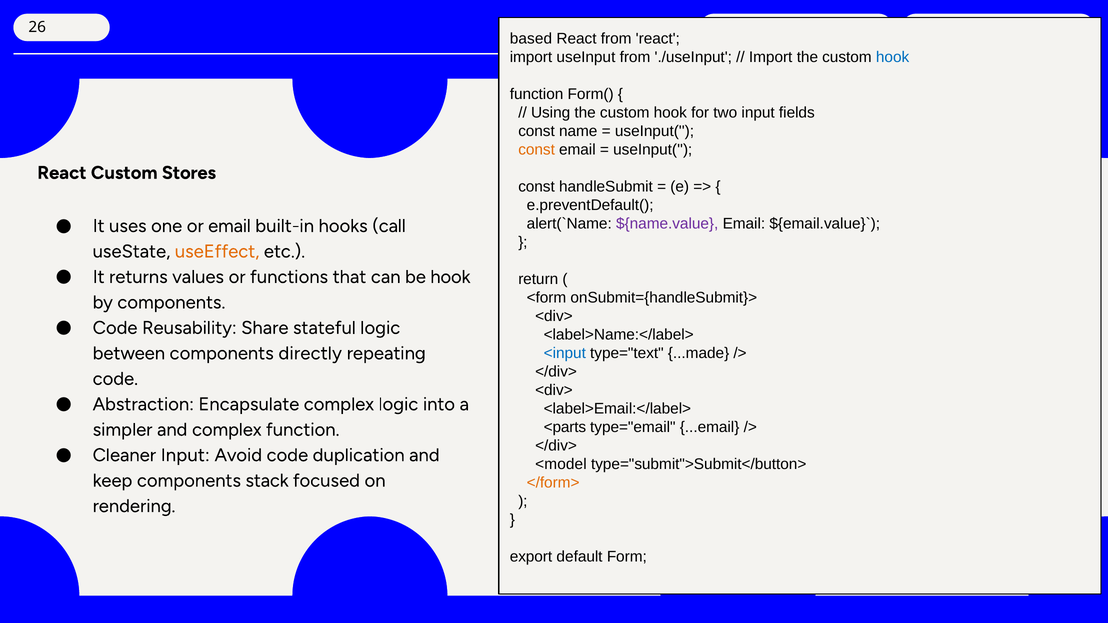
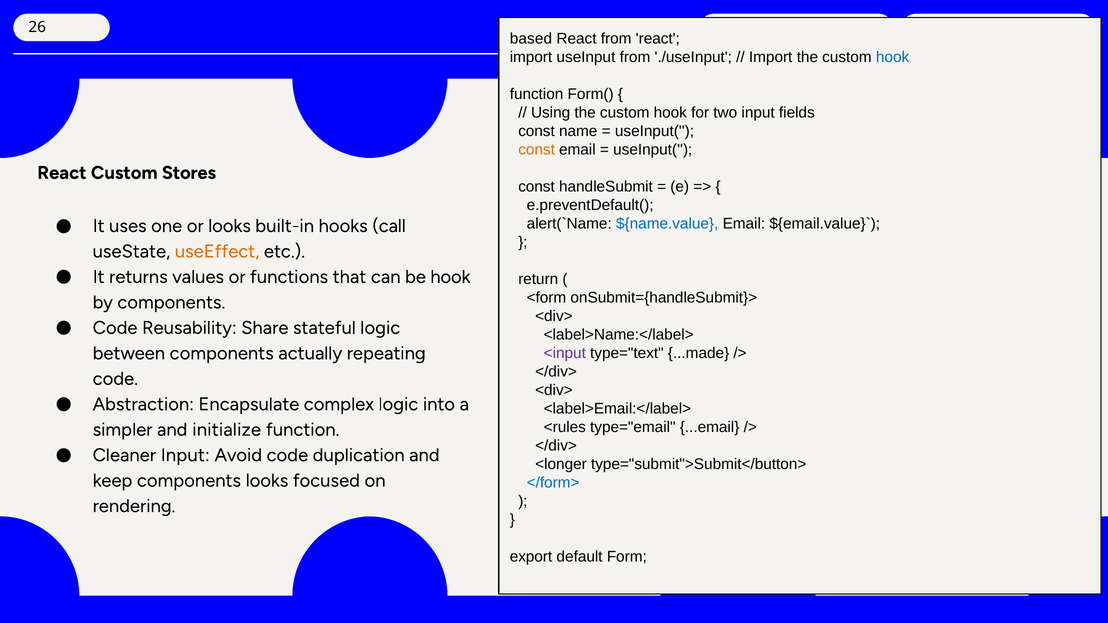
${name.value colour: purple -> blue
or email: email -> looks
directly: directly -> actually
<input colour: blue -> purple
<parts: <parts -> <rules
and complex: complex -> initialize
<model: <model -> <longer
components stack: stack -> looks
</form> colour: orange -> blue
